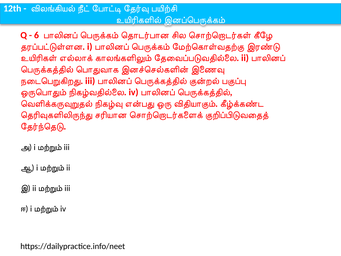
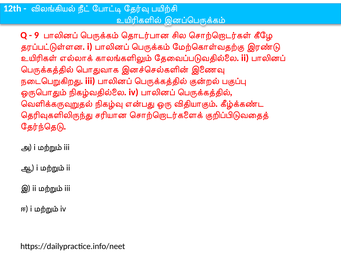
6: 6 -> 9
